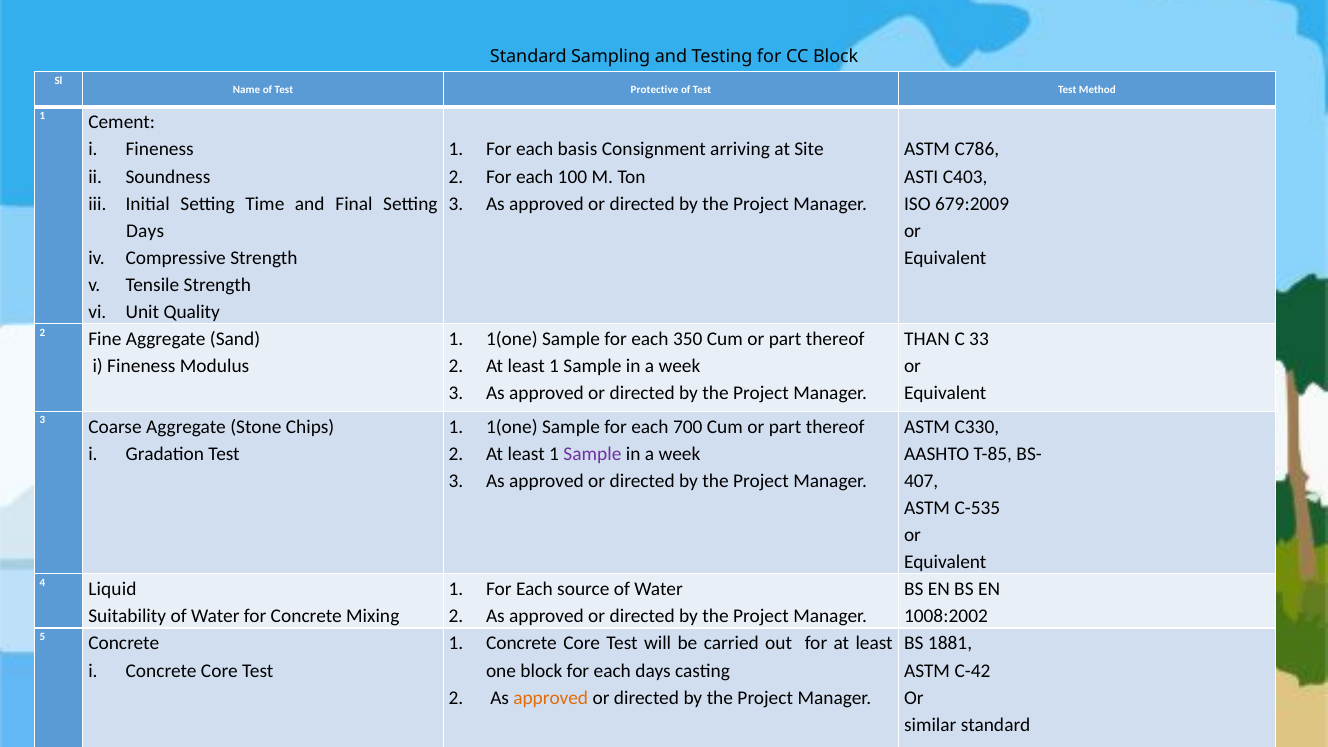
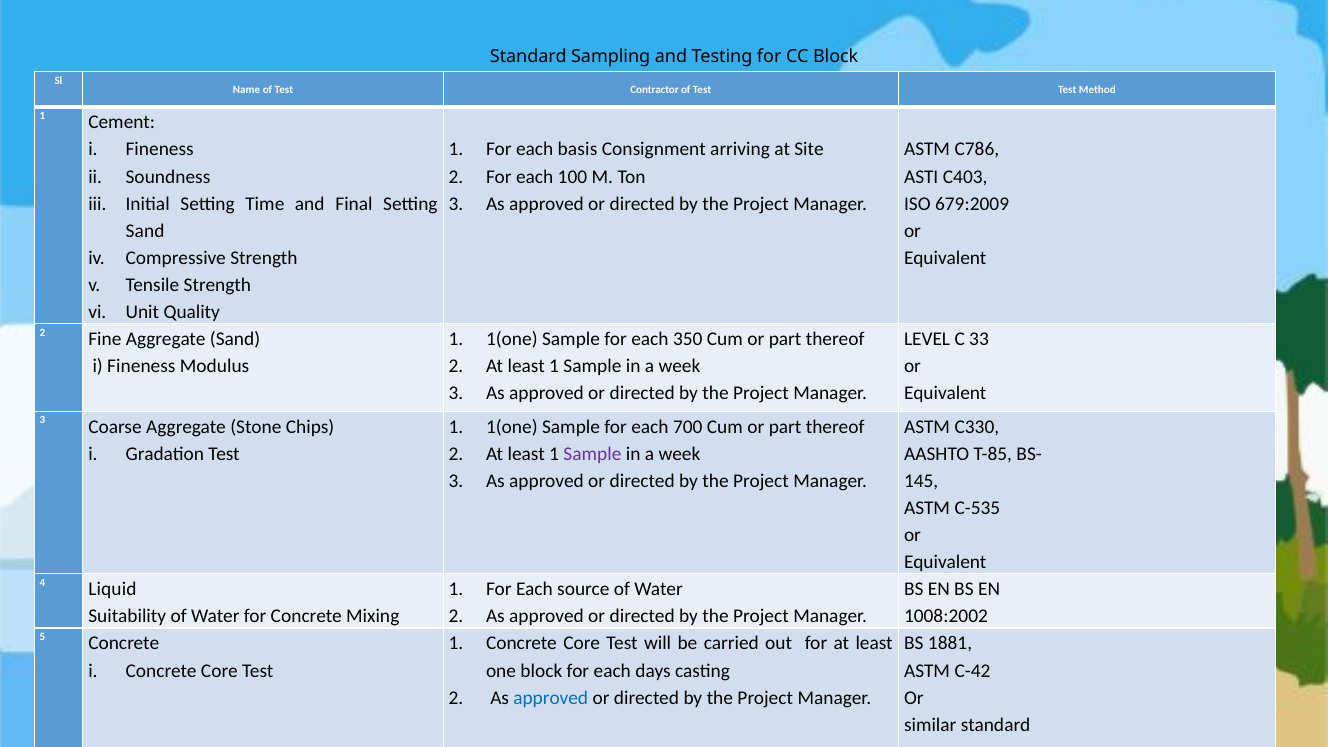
Protective: Protective -> Contractor
Days at (145, 231): Days -> Sand
THAN: THAN -> LEVEL
407: 407 -> 145
approved at (551, 698) colour: orange -> blue
